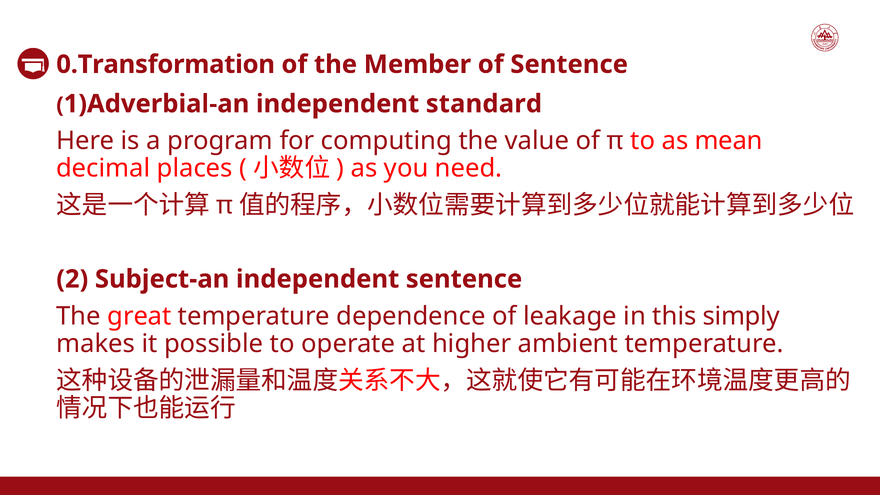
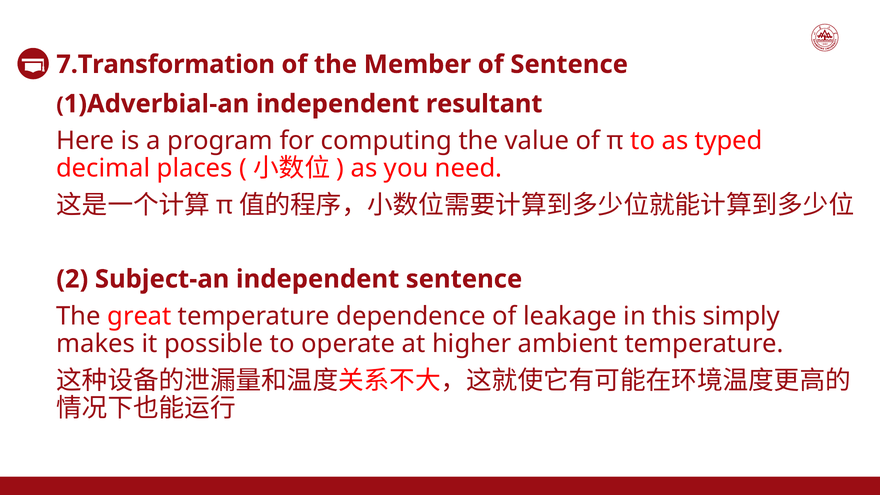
0.Transformation: 0.Transformation -> 7.Transformation
standard: standard -> resultant
mean: mean -> typed
